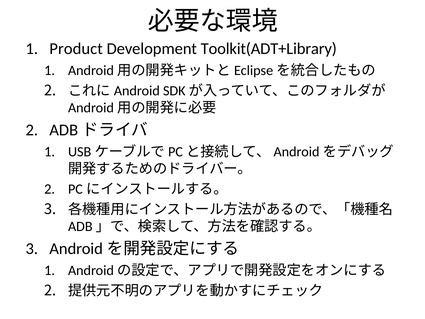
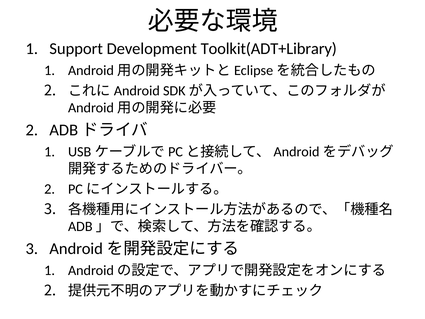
Product: Product -> Support
